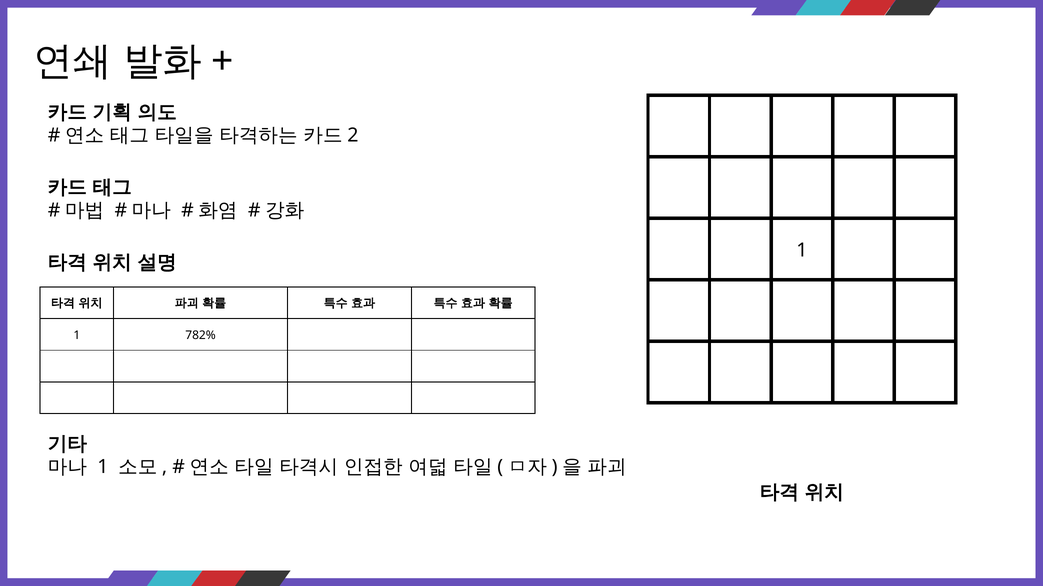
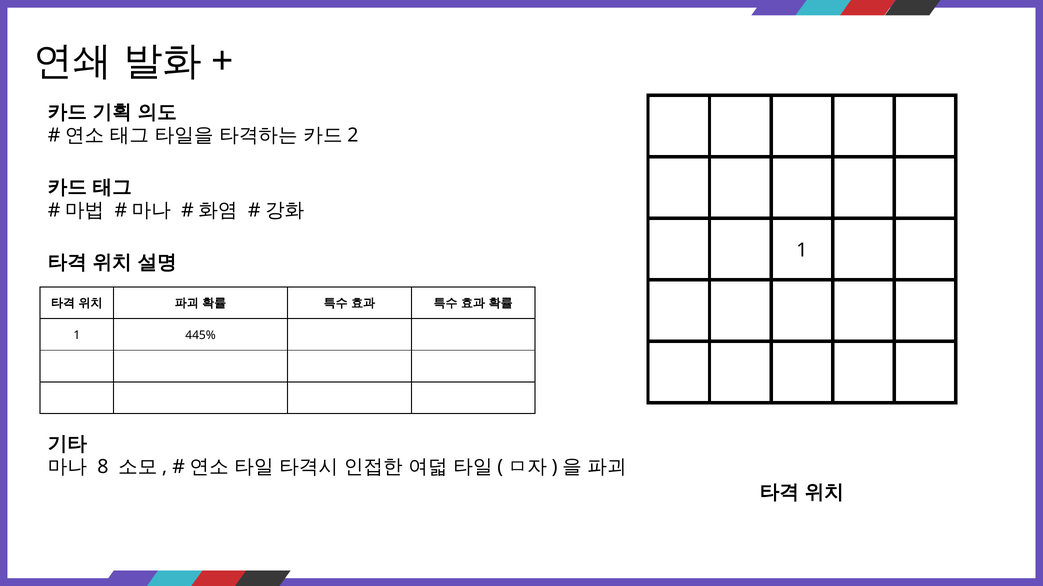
782%: 782% -> 445%
1 at (103, 468): 1 -> 8
